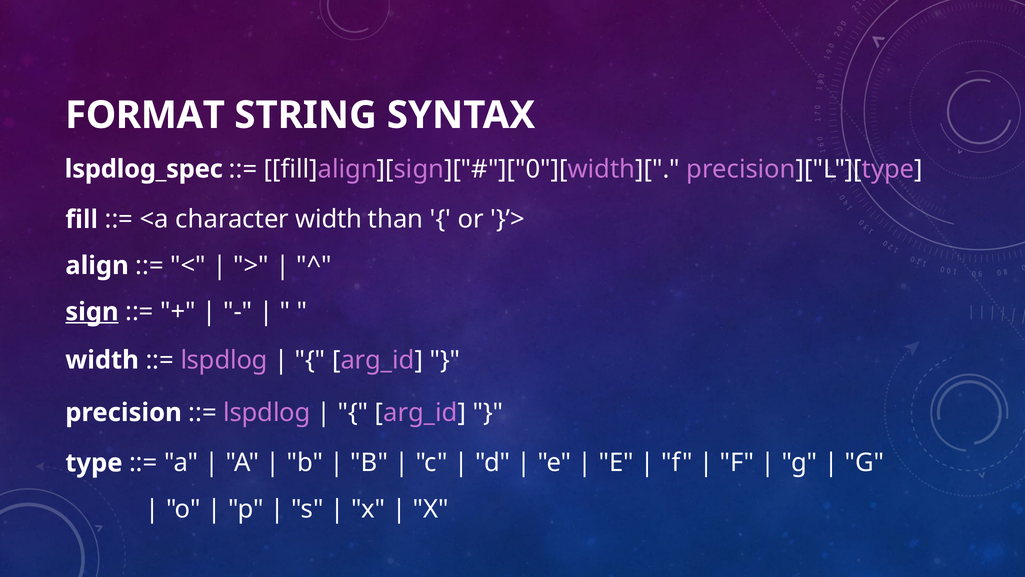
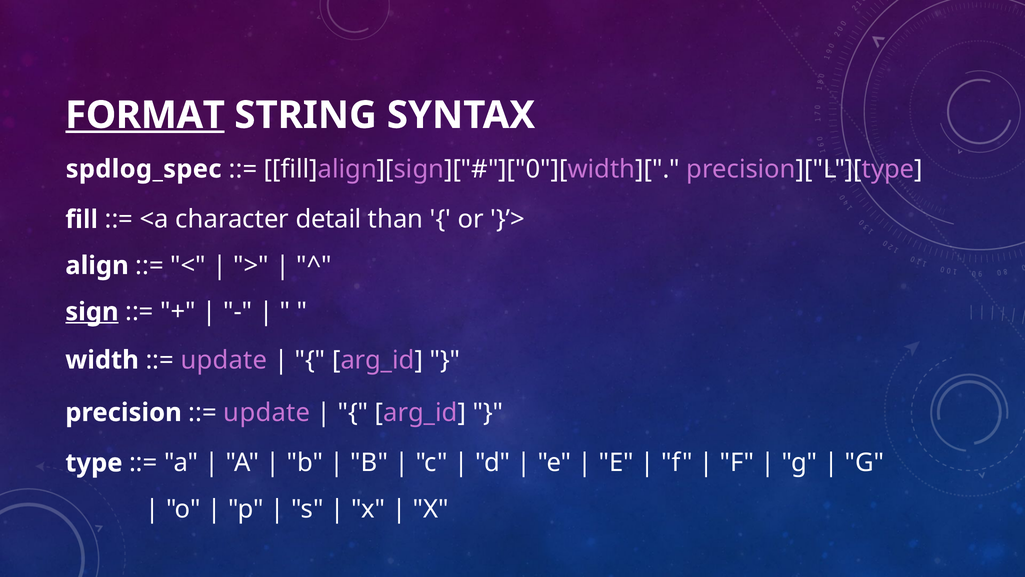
FORMAT underline: none -> present
lspdlog_spec: lspdlog_spec -> spdlog_spec
character width: width -> detail
lspdlog at (224, 360): lspdlog -> update
lspdlog at (267, 412): lspdlog -> update
